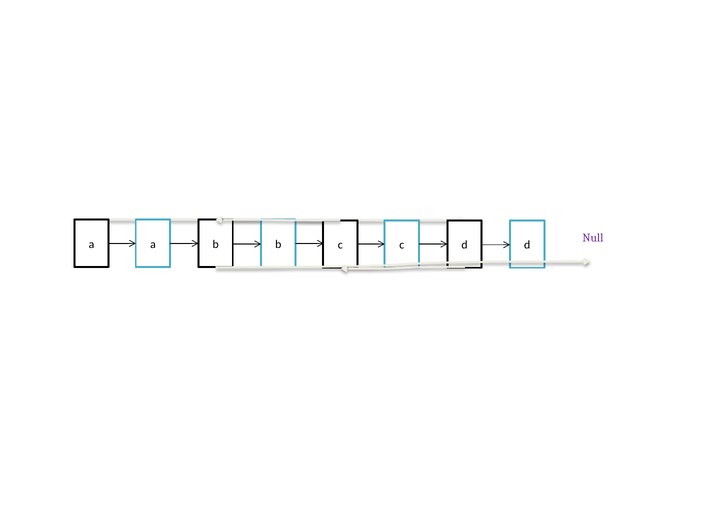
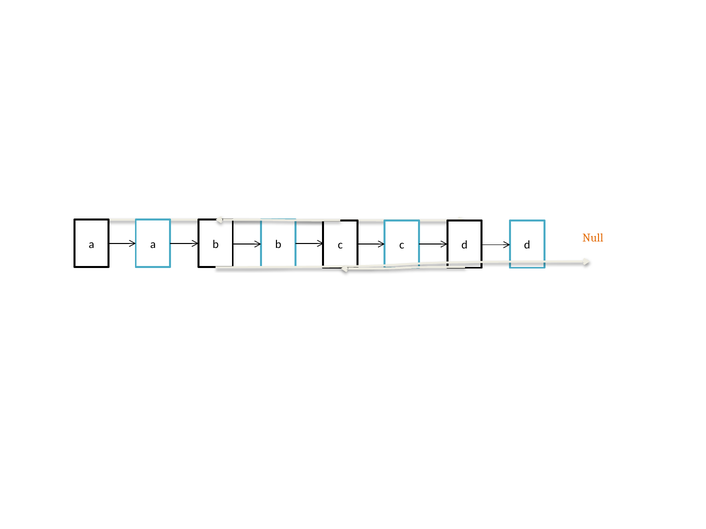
Null colour: purple -> orange
